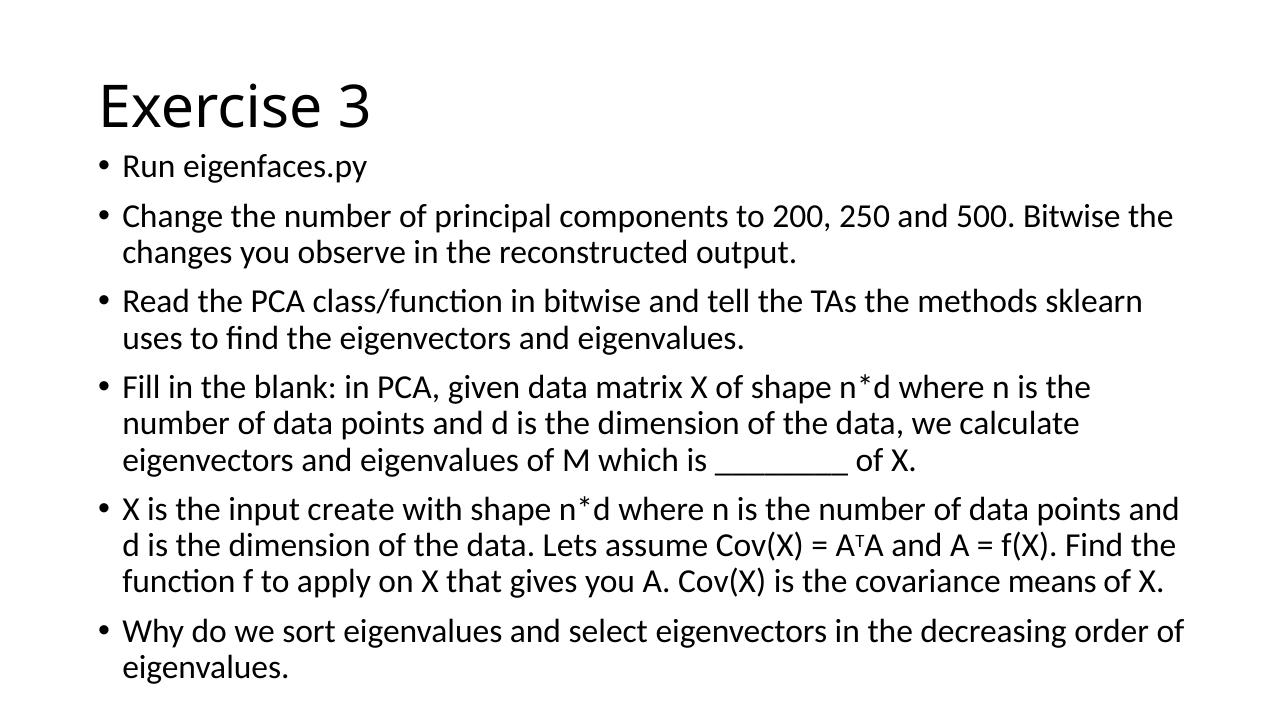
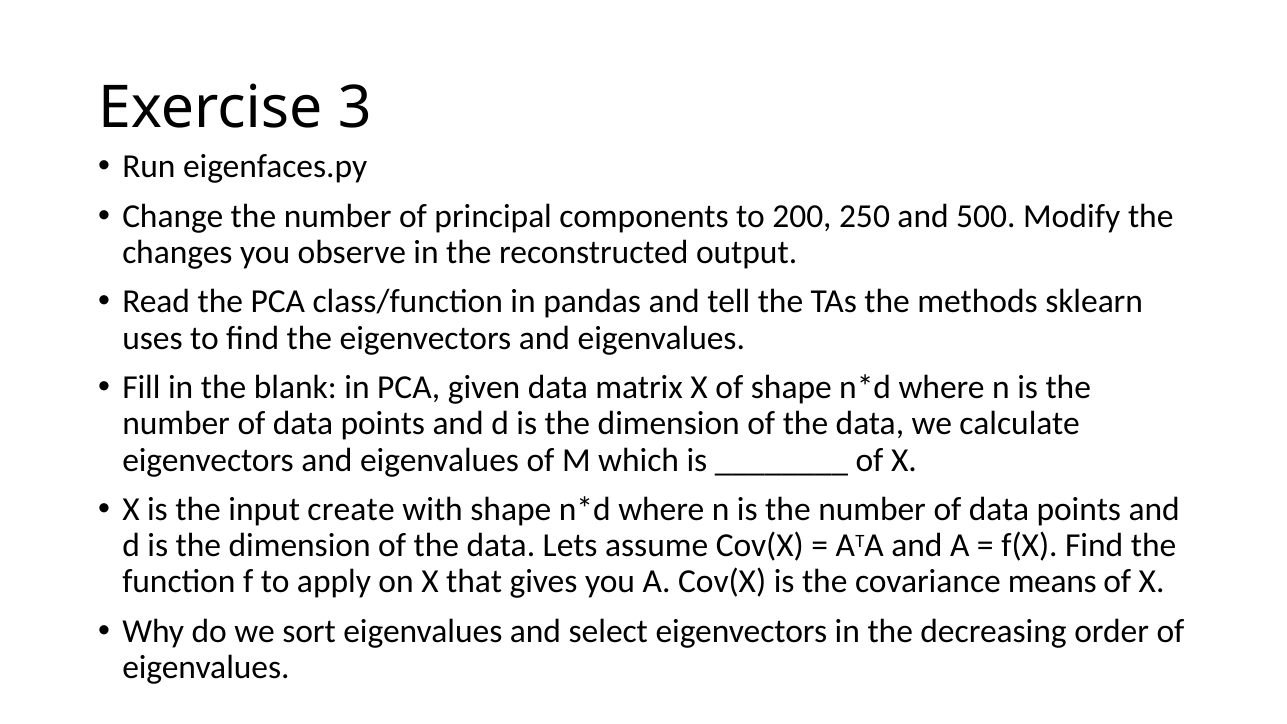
500 Bitwise: Bitwise -> Modify
in bitwise: bitwise -> pandas
